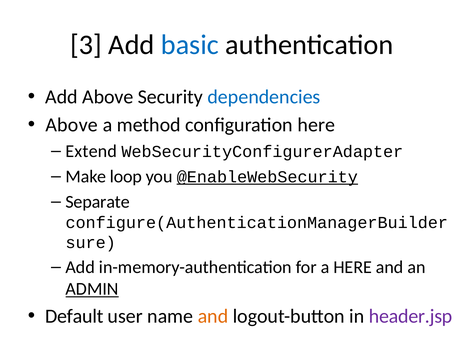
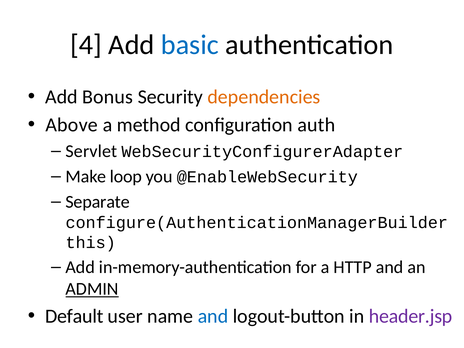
3: 3 -> 4
Add Above: Above -> Bonus
dependencies colour: blue -> orange
configuration here: here -> auth
Extend: Extend -> Servlet
@EnableWebSecurity underline: present -> none
sure: sure -> this
a HERE: HERE -> HTTP
and at (213, 316) colour: orange -> blue
